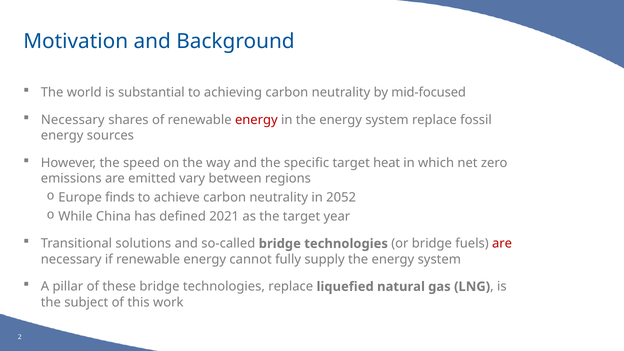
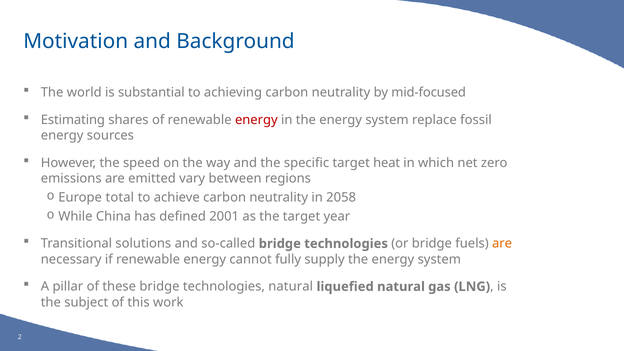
Necessary at (73, 120): Necessary -> Estimating
finds: finds -> total
2052: 2052 -> 2058
2021: 2021 -> 2001
are at (502, 244) colour: red -> orange
technologies replace: replace -> natural
